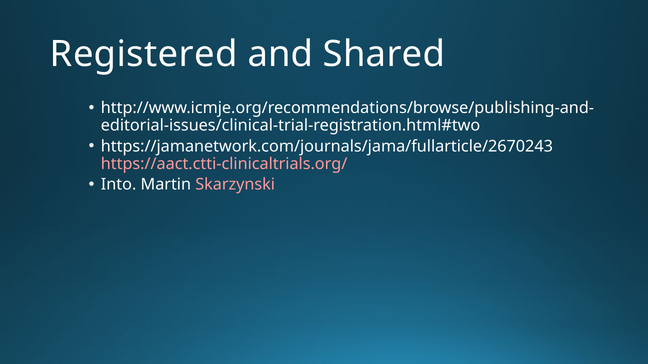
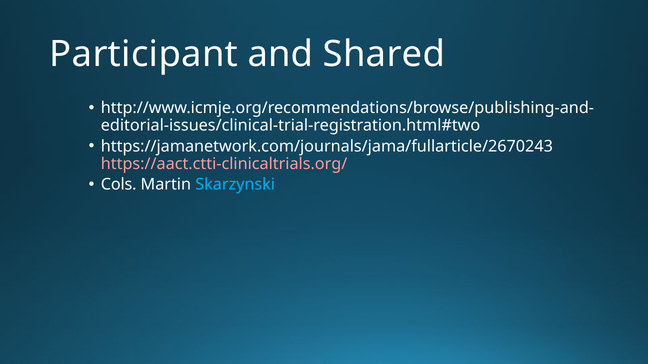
Registered: Registered -> Participant
Into: Into -> Cols
Skarzynski colour: pink -> light blue
